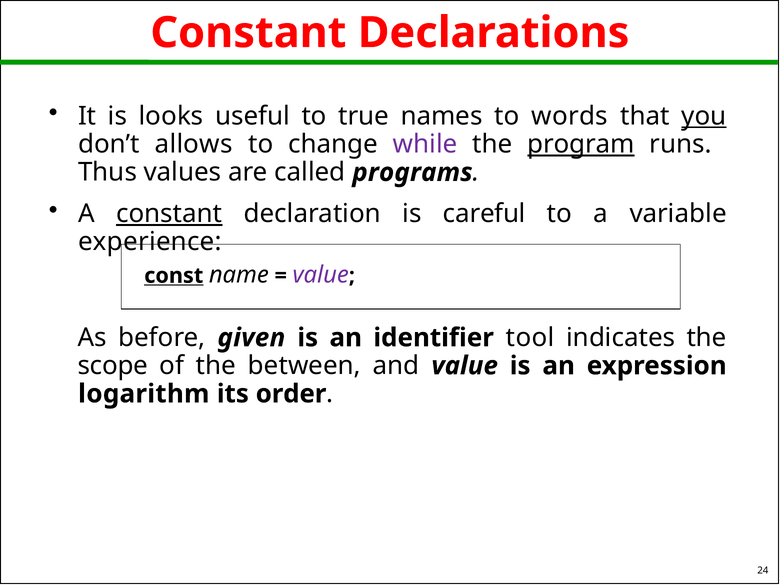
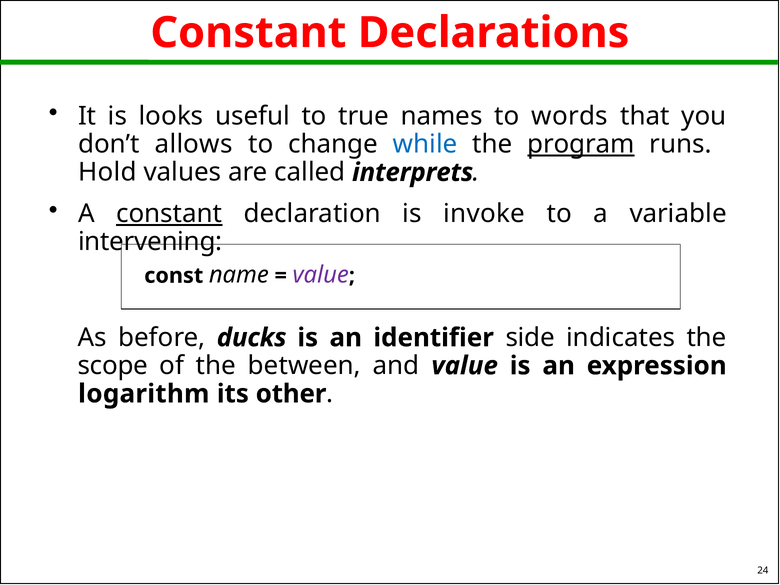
you underline: present -> none
while colour: purple -> blue
Thus: Thus -> Hold
programs: programs -> interprets
careful: careful -> invoke
experience: experience -> intervening
const underline: present -> none
given: given -> ducks
tool: tool -> side
order: order -> other
